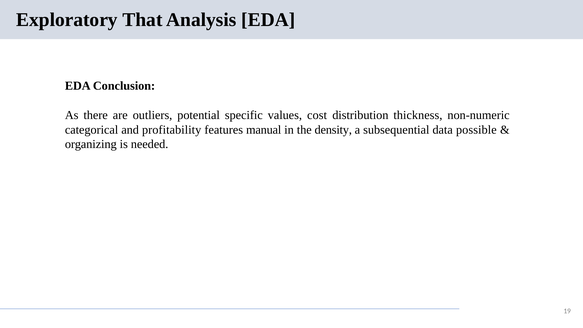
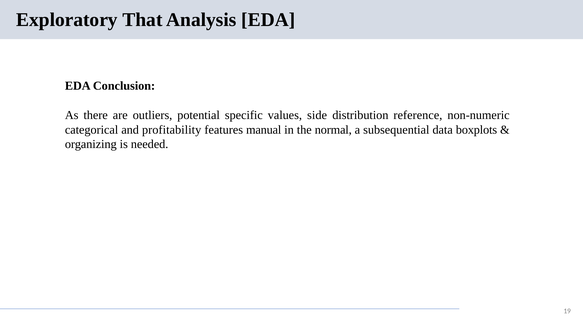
cost: cost -> side
thickness: thickness -> reference
density: density -> normal
possible: possible -> boxplots
